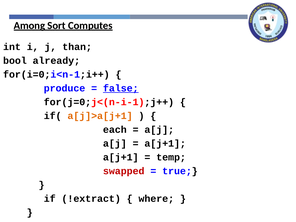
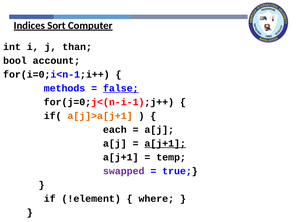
Among: Among -> Indices
Computes: Computes -> Computer
already: already -> account
produce: produce -> methods
a[j+1 at (165, 143) underline: none -> present
swapped colour: red -> purple
!extract: !extract -> !element
